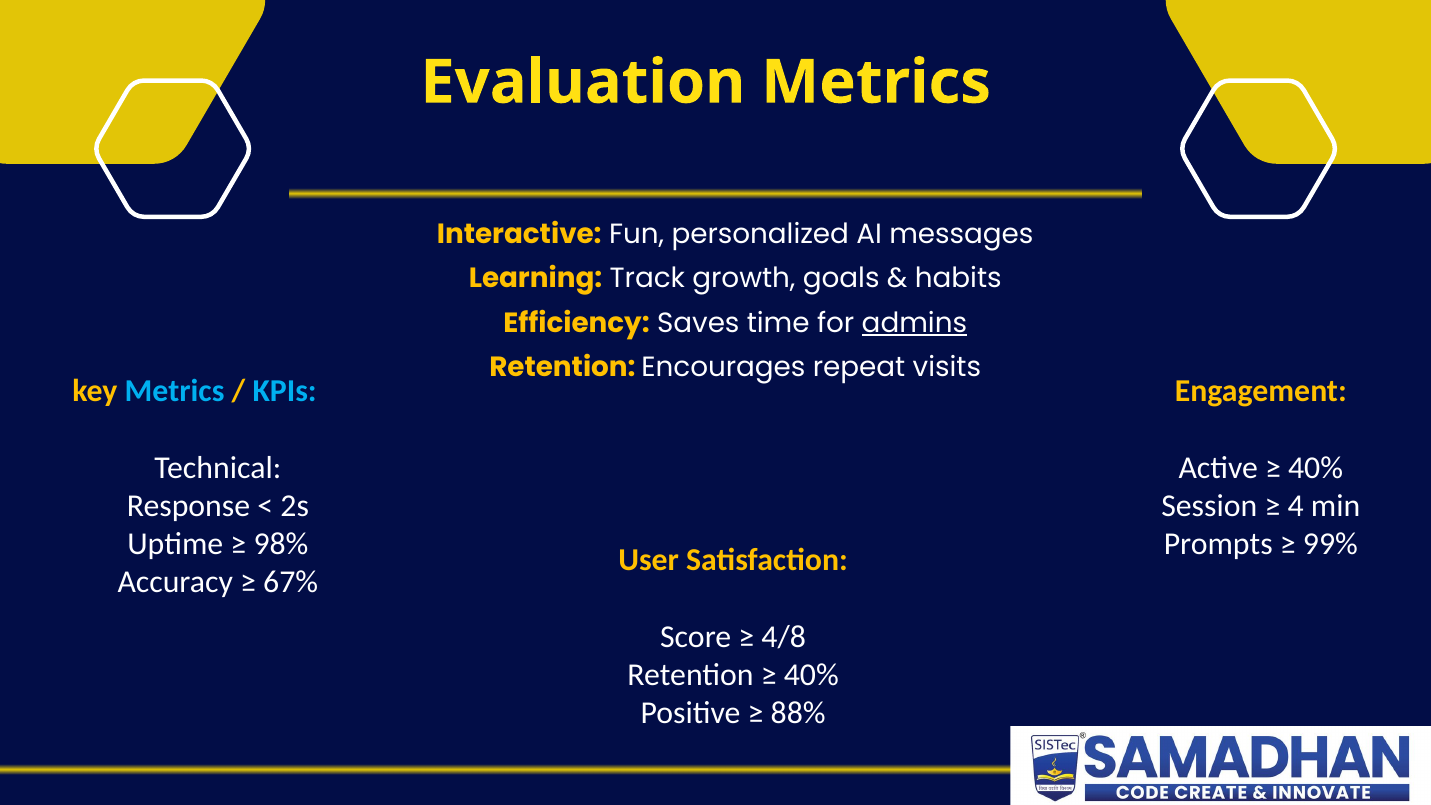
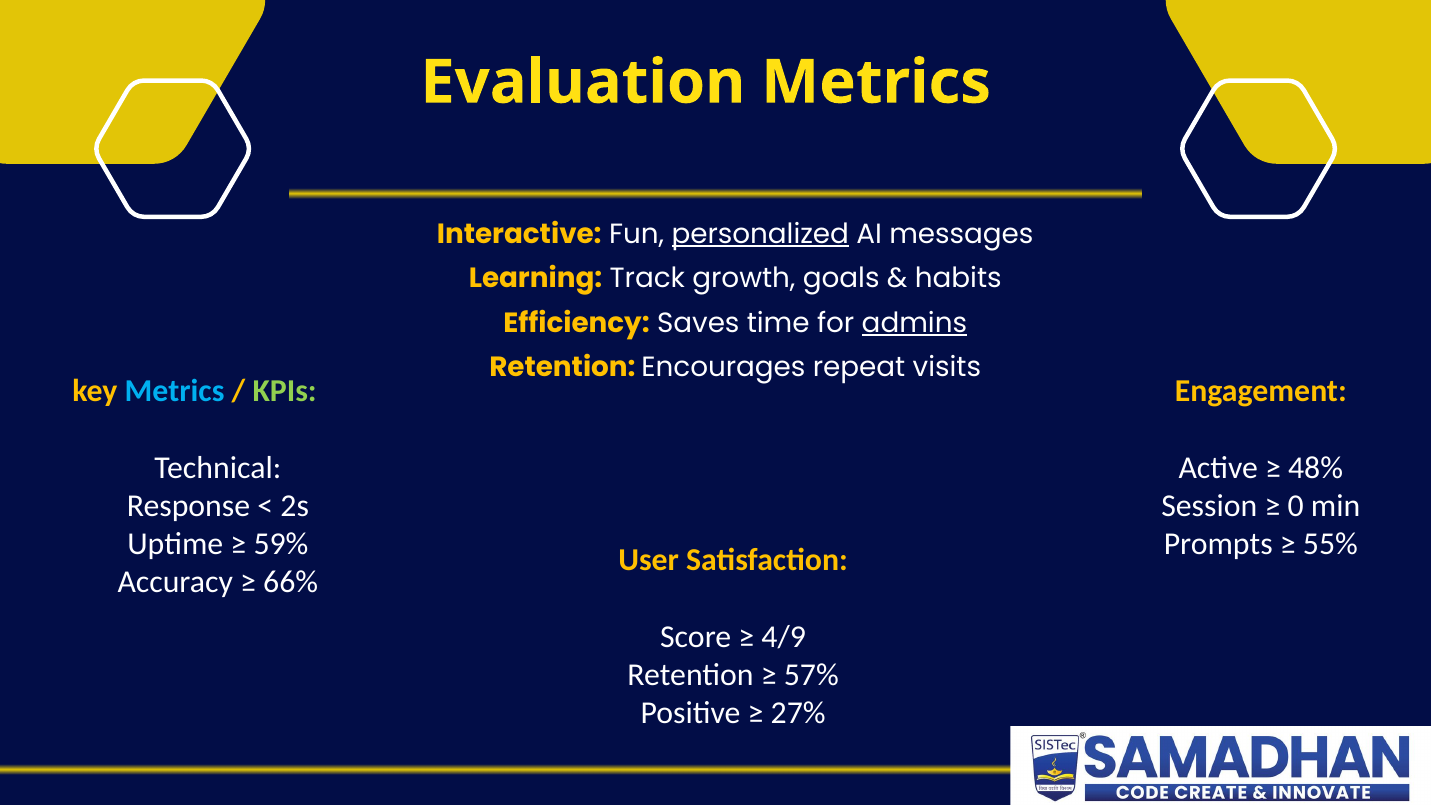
personalized underline: none -> present
KPIs colour: light blue -> light green
40% at (1316, 468): 40% -> 48%
4: 4 -> 0
98%: 98% -> 59%
99%: 99% -> 55%
67%: 67% -> 66%
4/8: 4/8 -> 4/9
40% at (811, 675): 40% -> 57%
88%: 88% -> 27%
